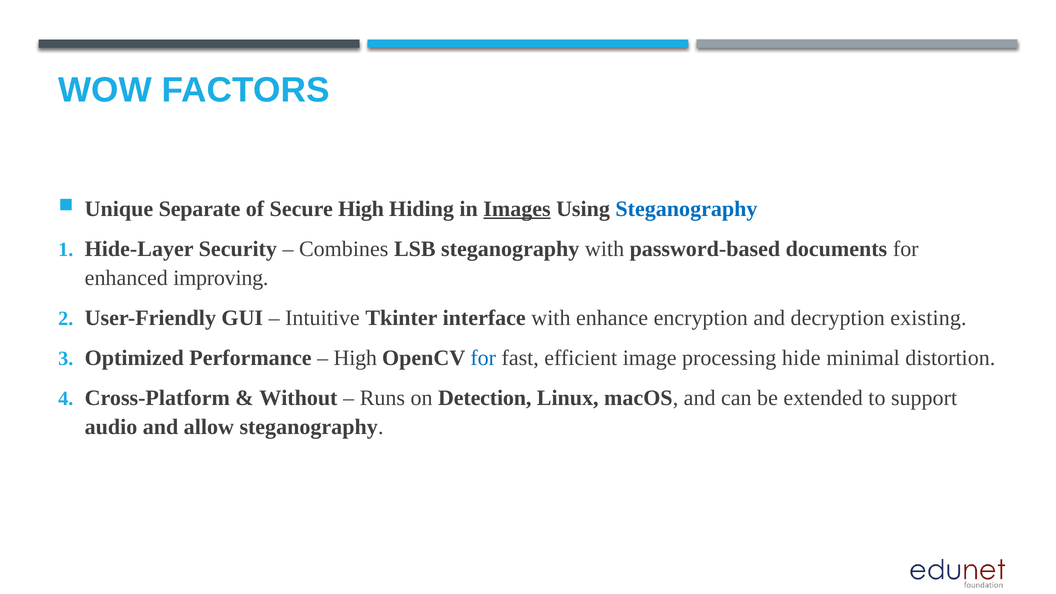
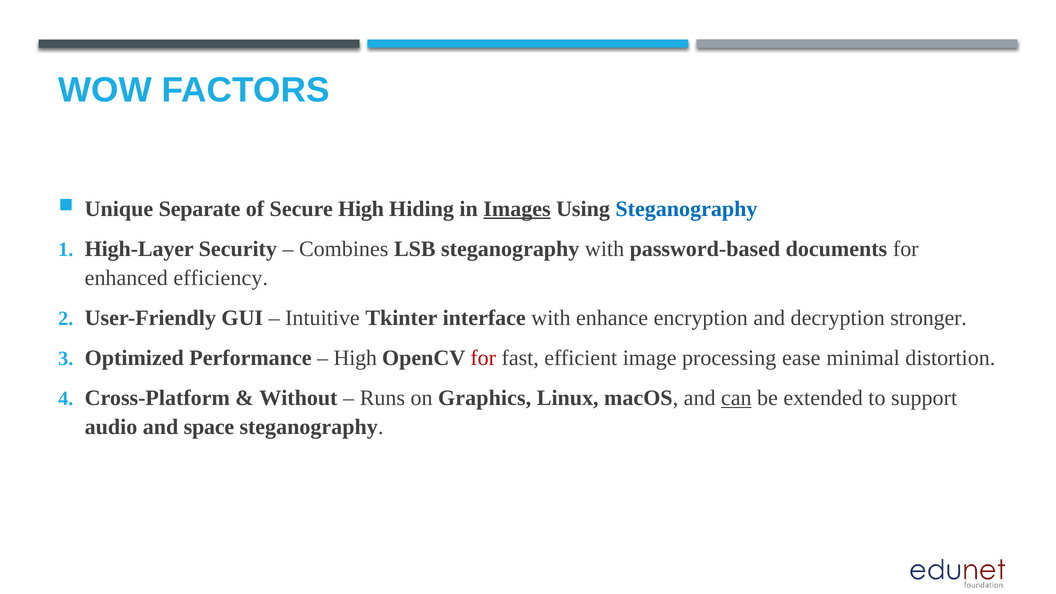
Hide-Layer: Hide-Layer -> High-Layer
improving: improving -> efficiency
existing: existing -> stronger
for at (483, 358) colour: blue -> red
hide: hide -> ease
Detection: Detection -> Graphics
can underline: none -> present
allow: allow -> space
